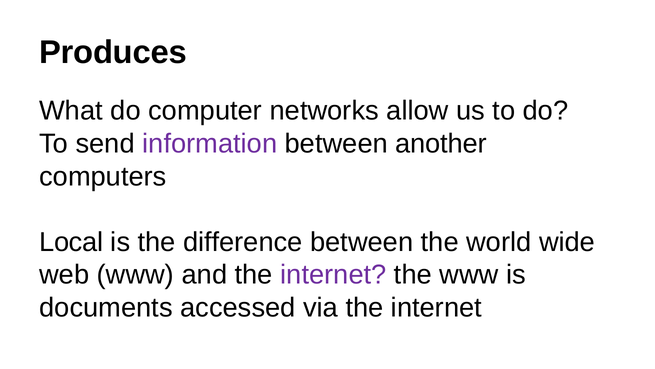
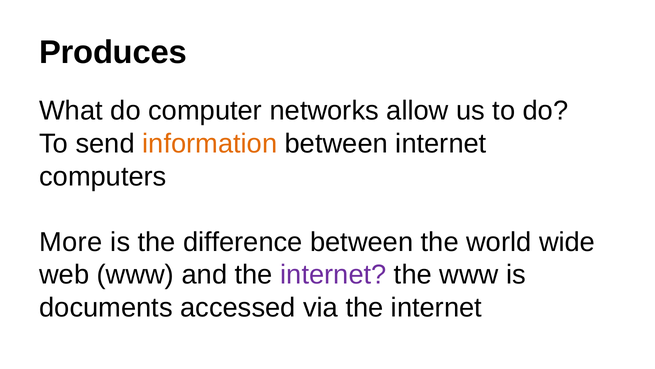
information colour: purple -> orange
between another: another -> internet
Local: Local -> More
